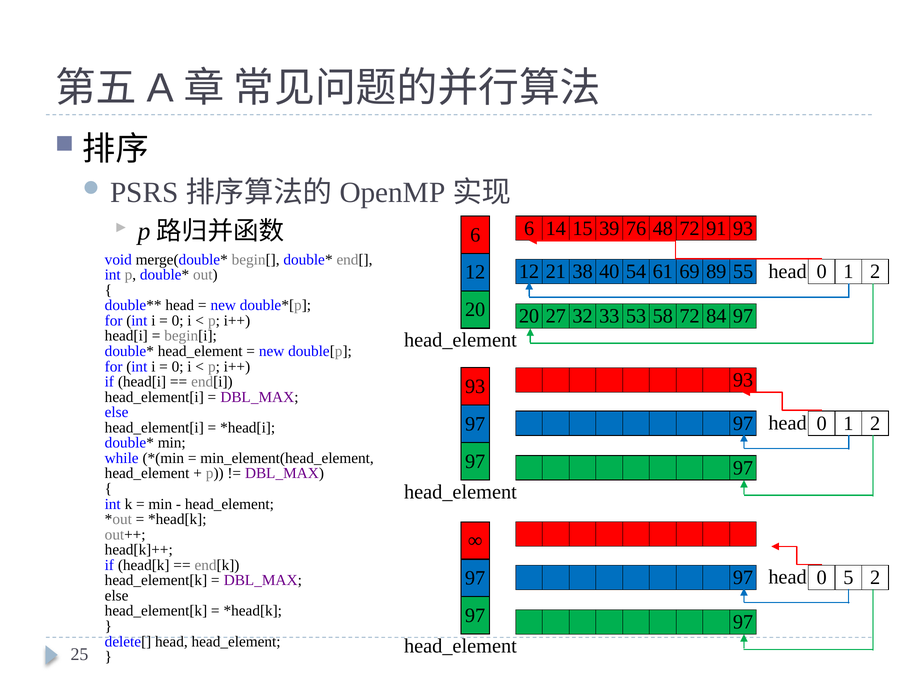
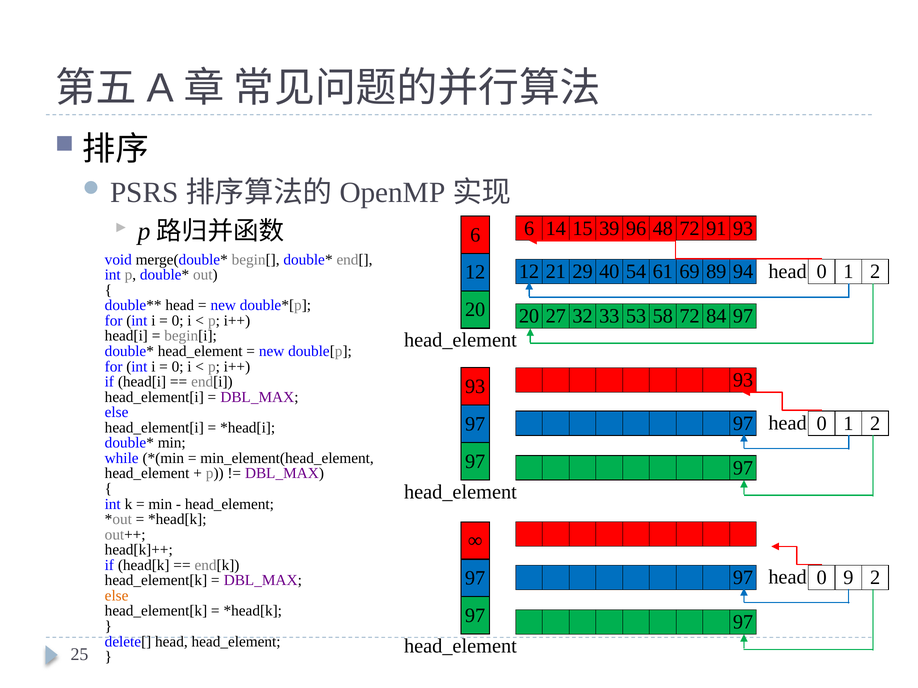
76: 76 -> 96
38: 38 -> 29
55: 55 -> 94
5: 5 -> 9
else at (117, 596) colour: black -> orange
